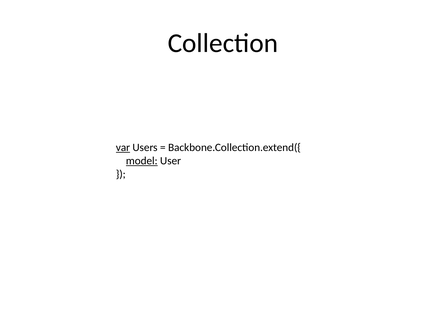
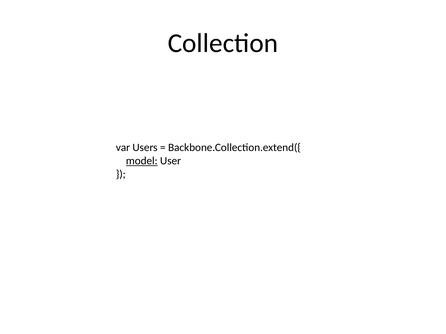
var underline: present -> none
